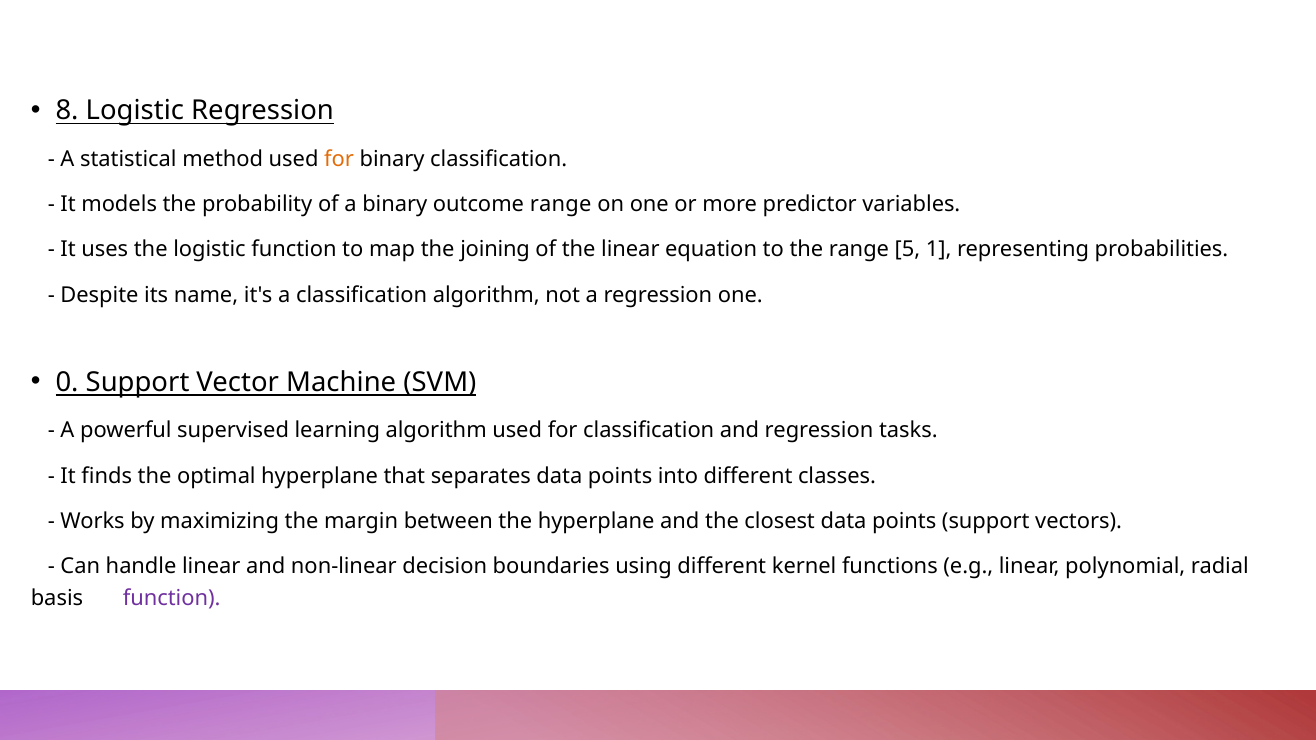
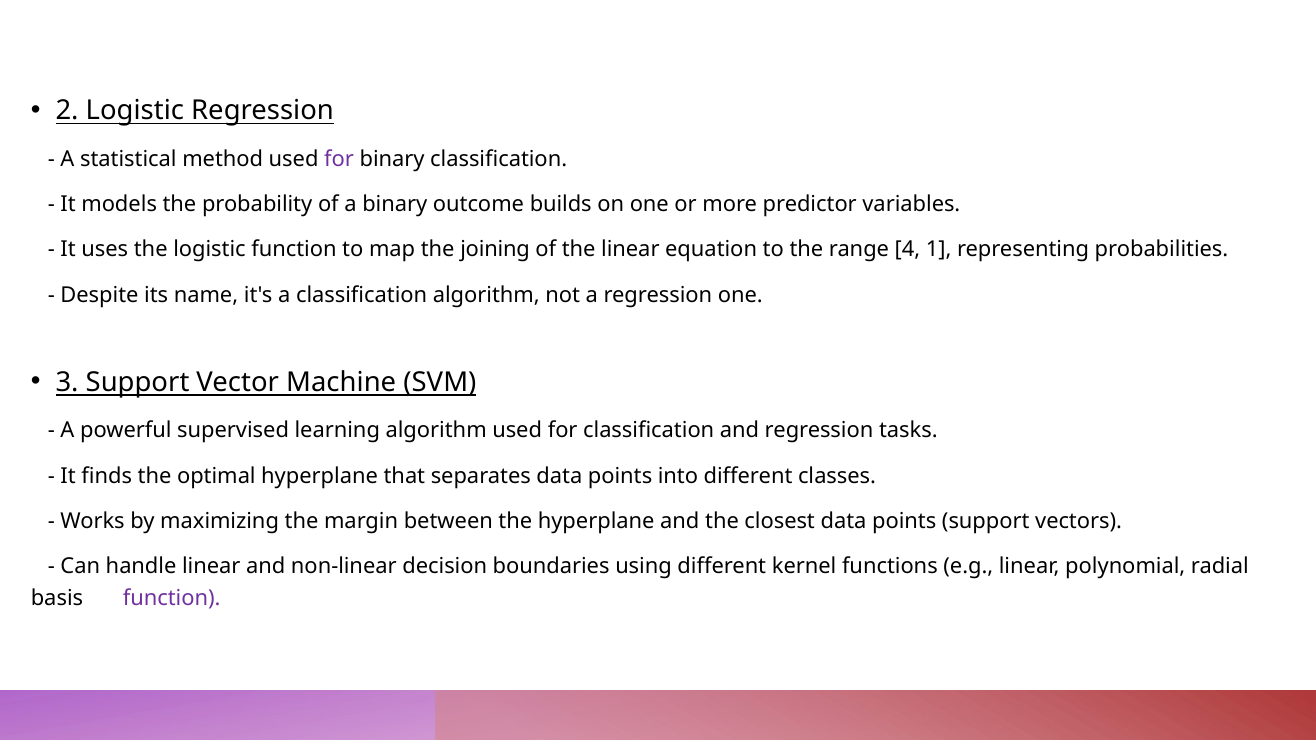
8: 8 -> 2
for at (339, 159) colour: orange -> purple
outcome range: range -> builds
5: 5 -> 4
0: 0 -> 3
